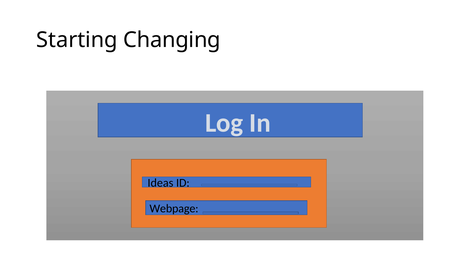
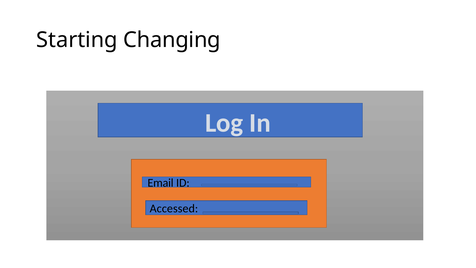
Ideas: Ideas -> Email
Webpage: Webpage -> Accessed
